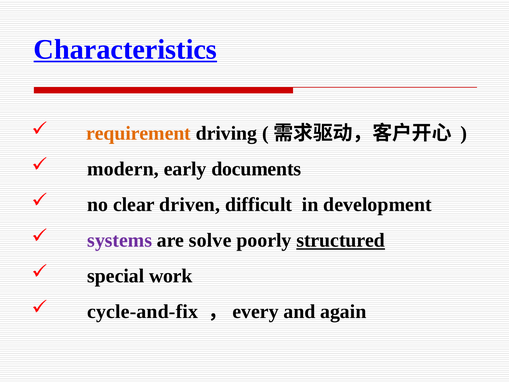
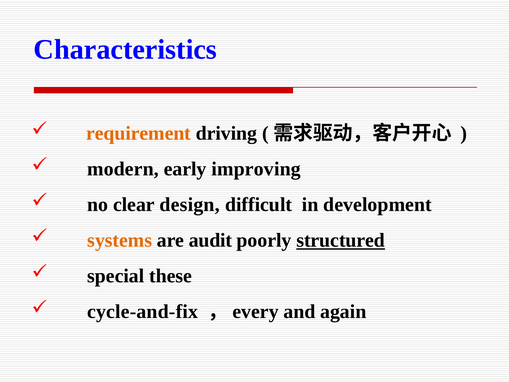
Characteristics underline: present -> none
documents: documents -> improving
driven: driven -> design
systems colour: purple -> orange
solve: solve -> audit
work: work -> these
